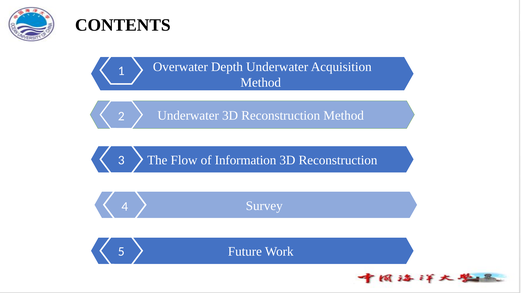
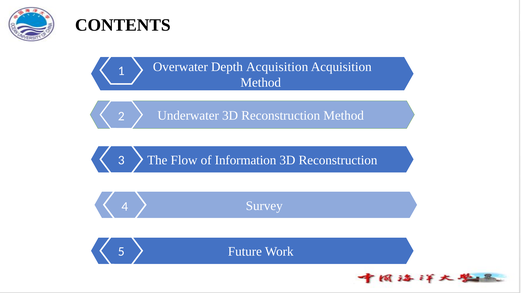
Depth Underwater: Underwater -> Acquisition
